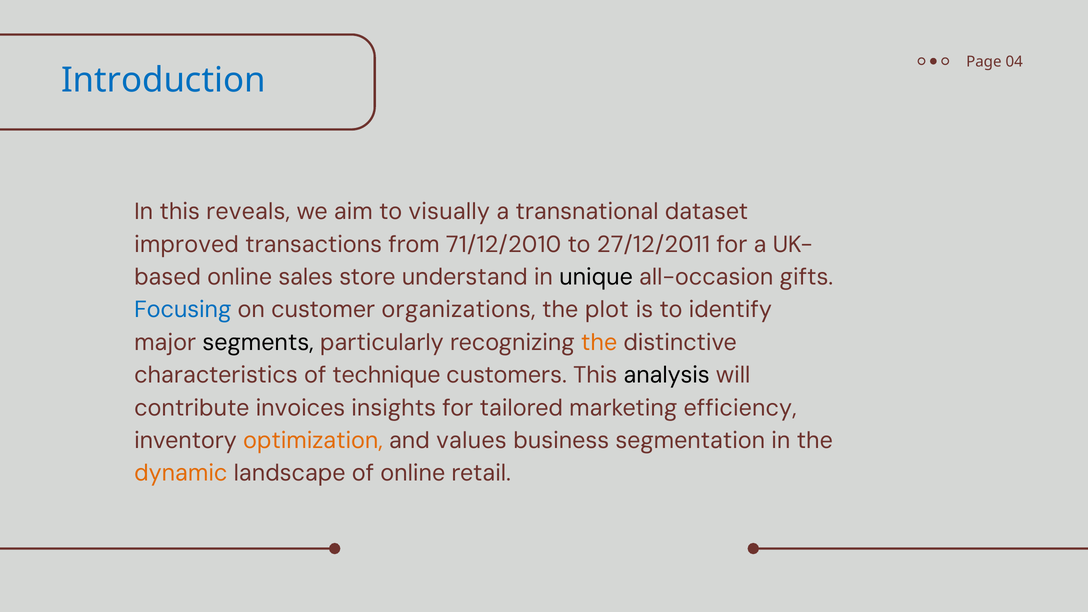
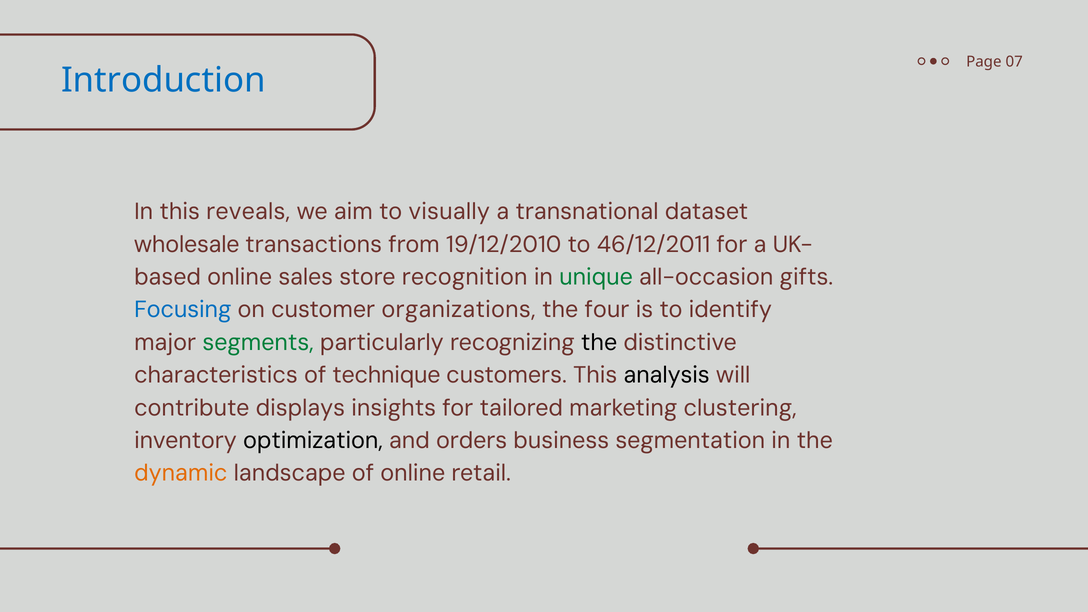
04: 04 -> 07
improved: improved -> wholesale
71/12/2010: 71/12/2010 -> 19/12/2010
27/12/2011: 27/12/2011 -> 46/12/2011
understand: understand -> recognition
unique colour: black -> green
plot: plot -> four
segments colour: black -> green
the at (599, 342) colour: orange -> black
invoices: invoices -> displays
efficiency: efficiency -> clustering
optimization colour: orange -> black
values: values -> orders
